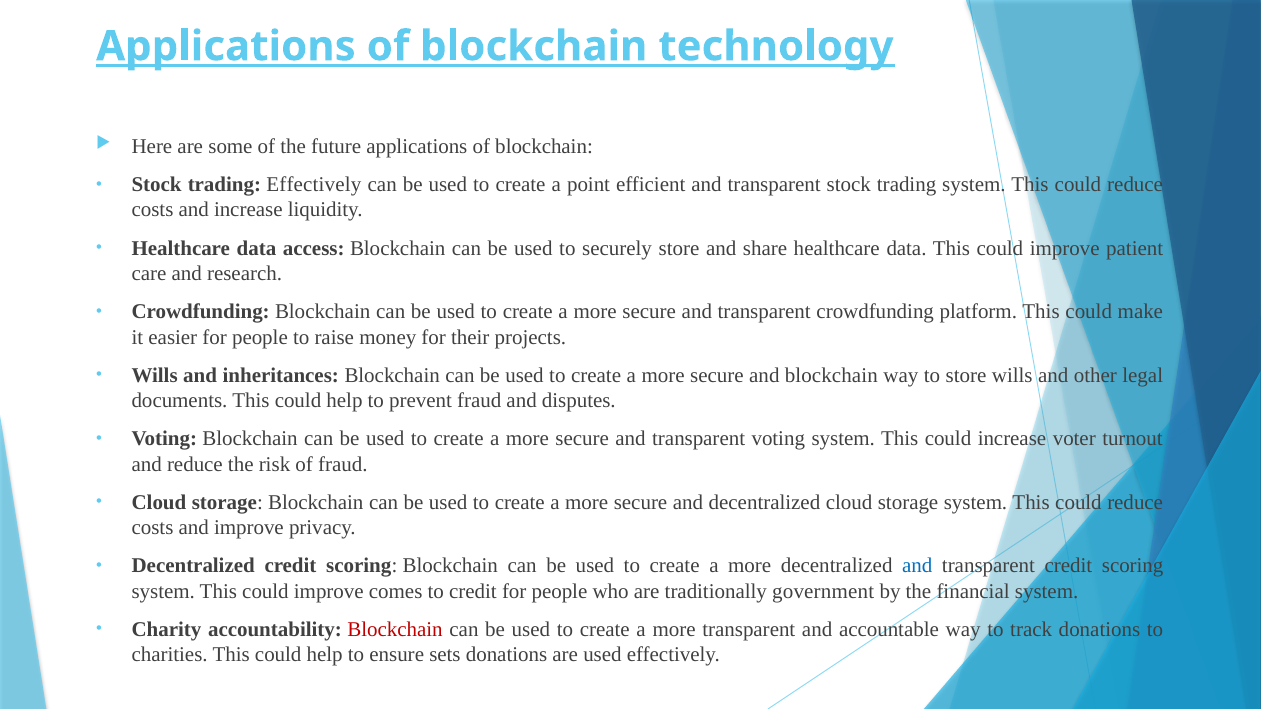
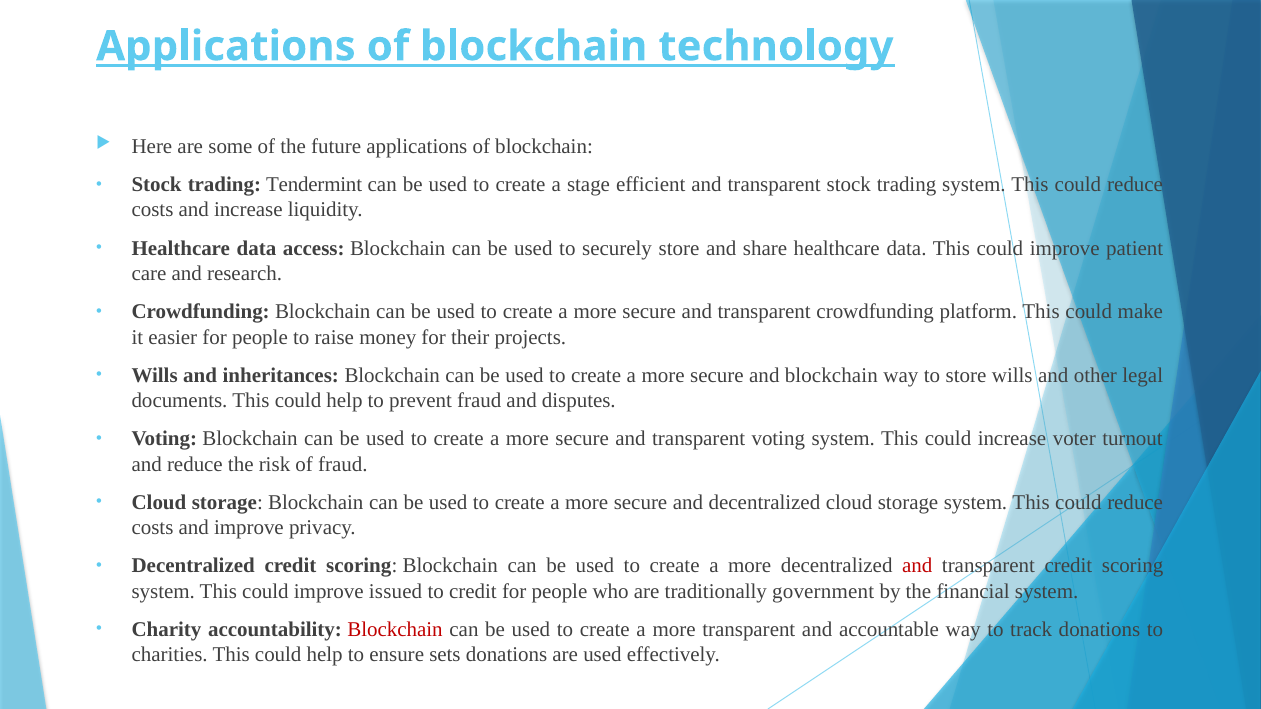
trading Effectively: Effectively -> Tendermint
point: point -> stage
and at (917, 566) colour: blue -> red
comes: comes -> issued
